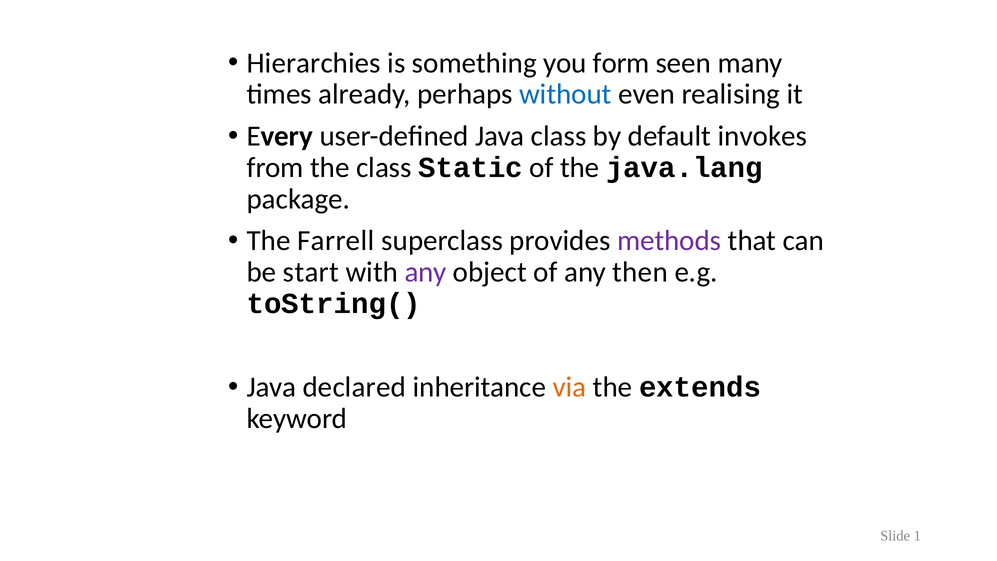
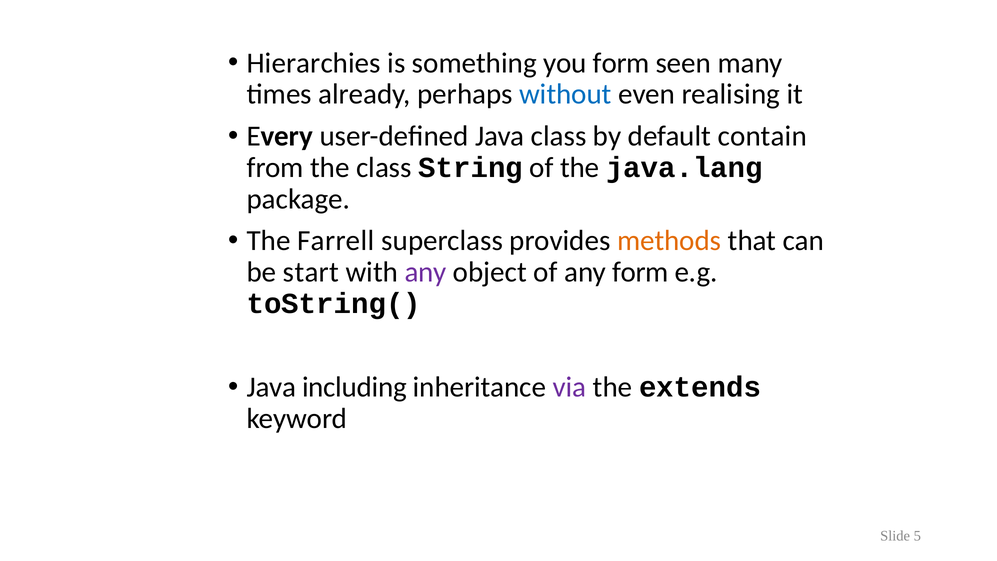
invokes: invokes -> contain
Static: Static -> String
methods colour: purple -> orange
any then: then -> form
declared: declared -> including
via colour: orange -> purple
1: 1 -> 5
